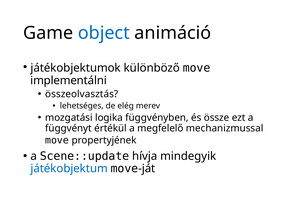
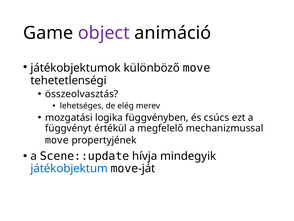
object colour: blue -> purple
implementálni: implementálni -> tehetetlenségi
össze: össze -> csúcs
